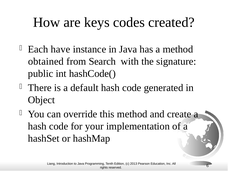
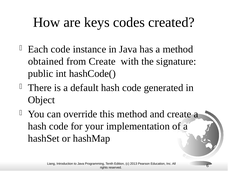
Each have: have -> code
from Search: Search -> Create
